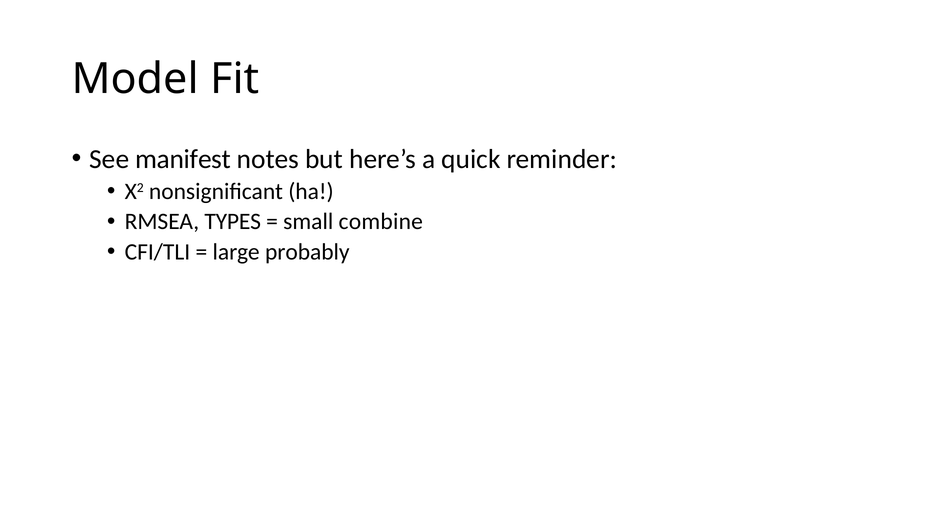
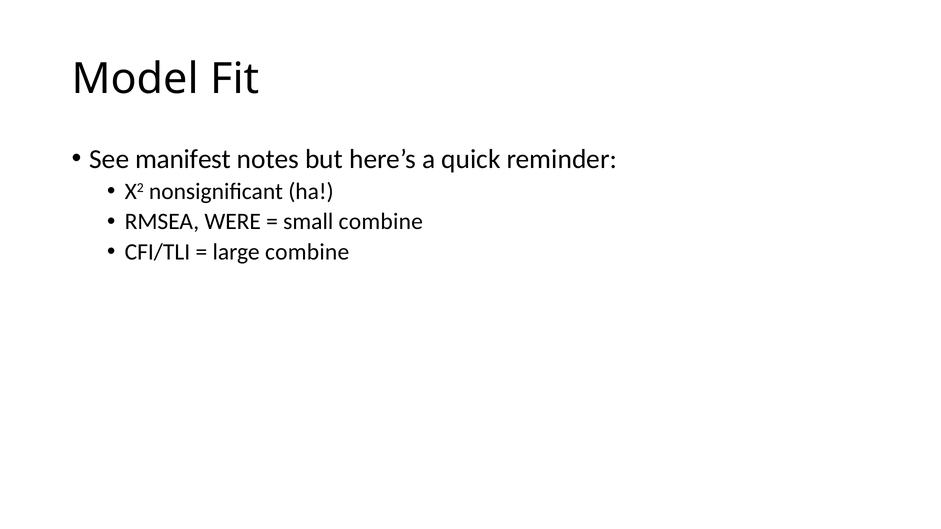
TYPES: TYPES -> WERE
large probably: probably -> combine
